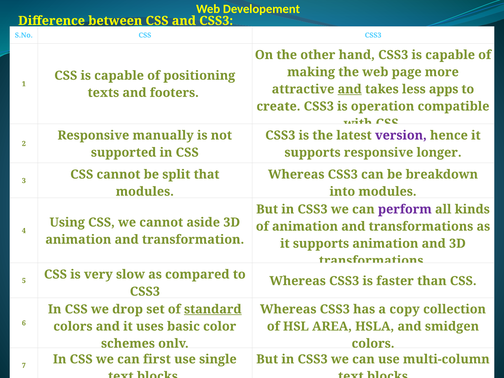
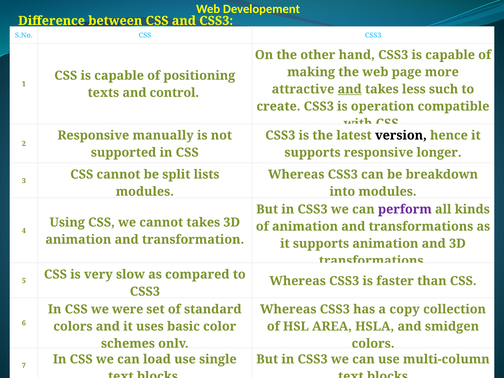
apps: apps -> such
footers: footers -> control
version colour: purple -> black
that: that -> lists
cannot aside: aside -> takes
drop: drop -> were
standard underline: present -> none
first: first -> load
